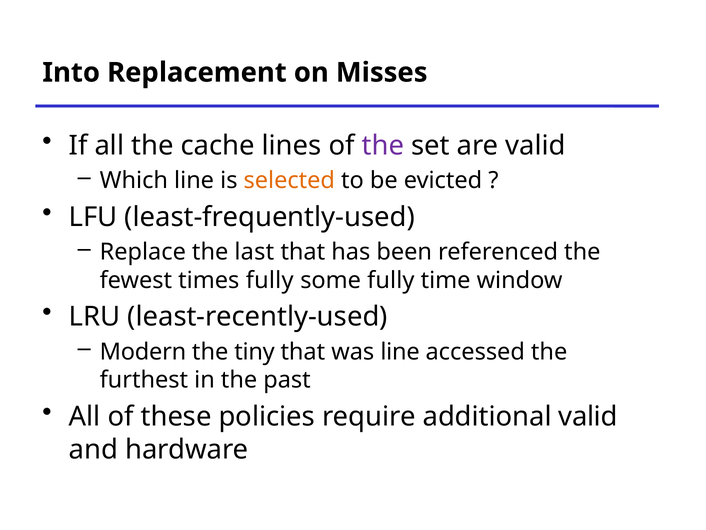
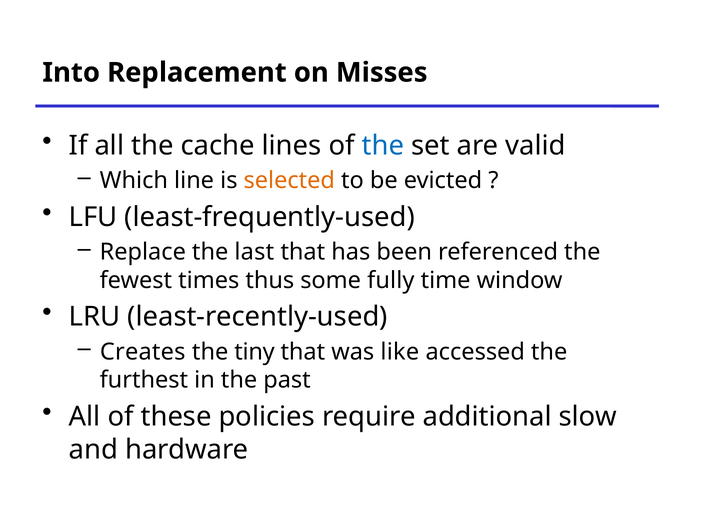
the at (383, 145) colour: purple -> blue
times fully: fully -> thus
Modern: Modern -> Creates
was line: line -> like
additional valid: valid -> slow
